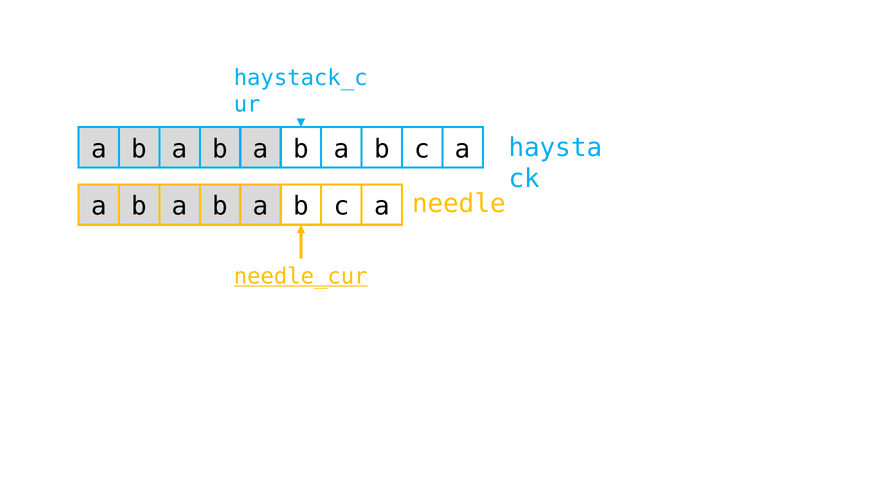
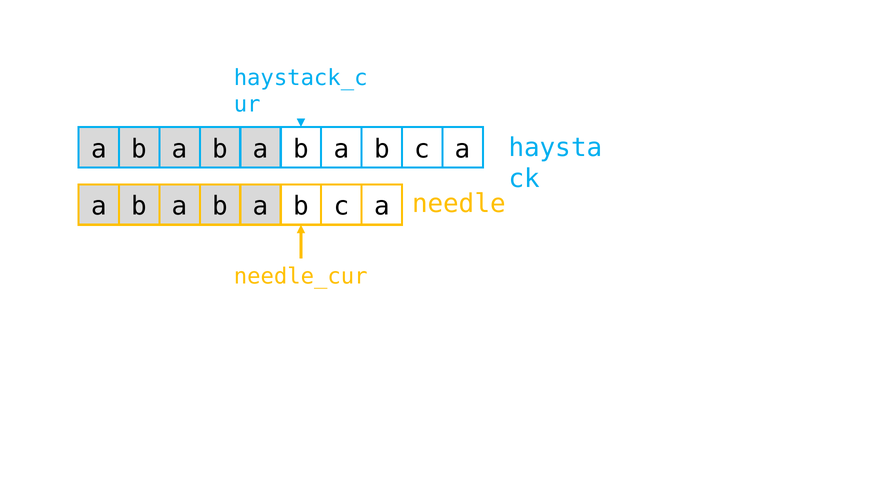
needle_cur underline: present -> none
